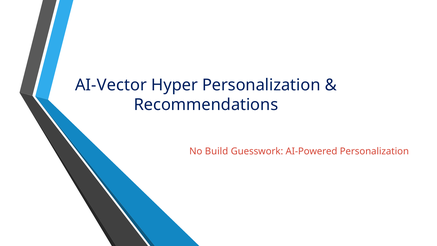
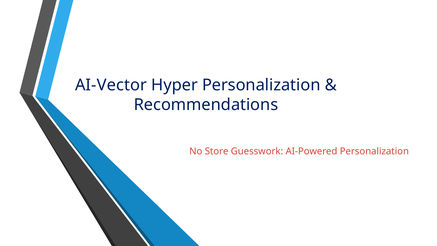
Build: Build -> Store
